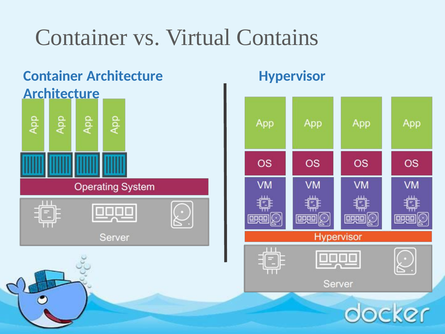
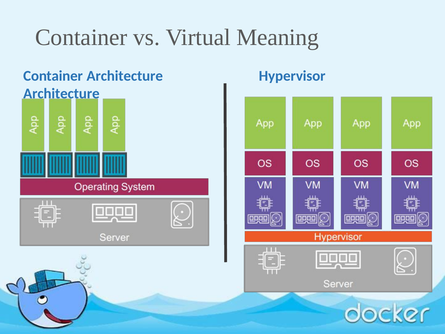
Contains: Contains -> Meaning
